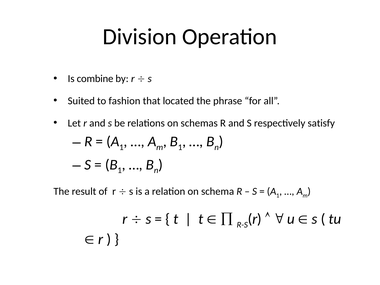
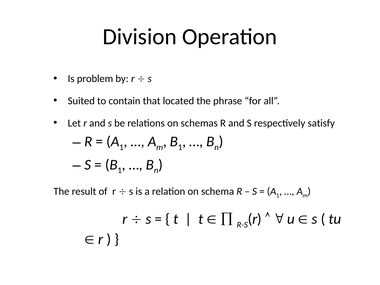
combine: combine -> problem
fashion: fashion -> contain
